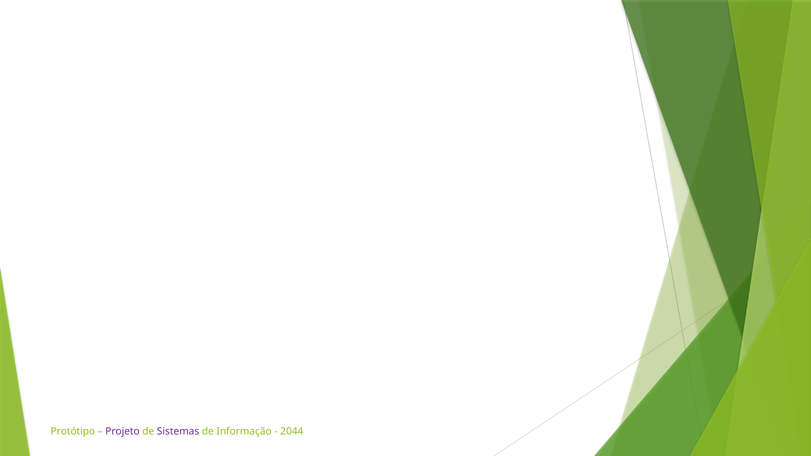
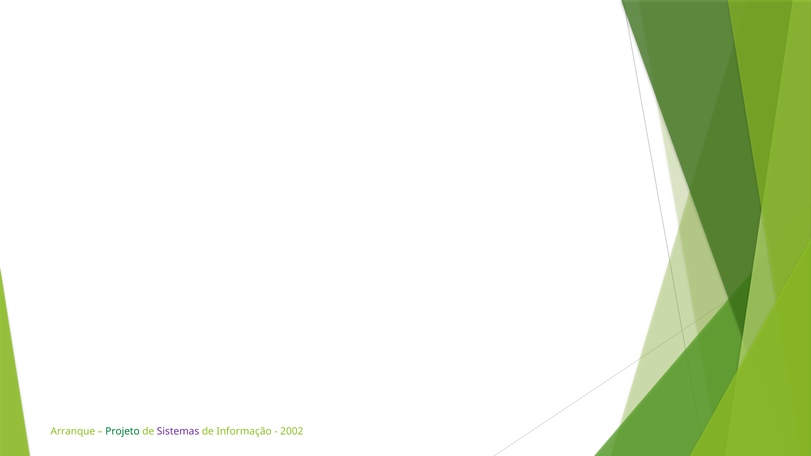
Protótipo: Protótipo -> Arranque
Projeto colour: purple -> green
2044: 2044 -> 2002
